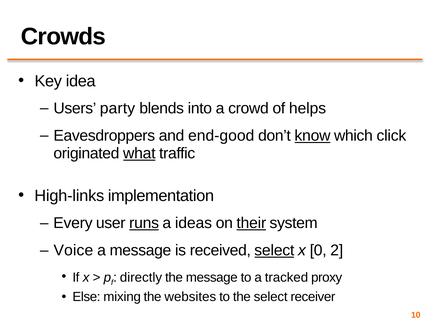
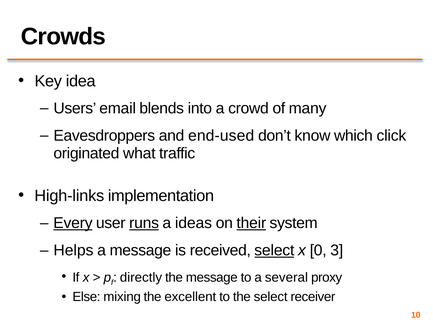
party: party -> email
helps: helps -> many
end-good: end-good -> end-used
know underline: present -> none
what underline: present -> none
Every underline: none -> present
Voice: Voice -> Helps
2: 2 -> 3
tracked: tracked -> several
websites: websites -> excellent
